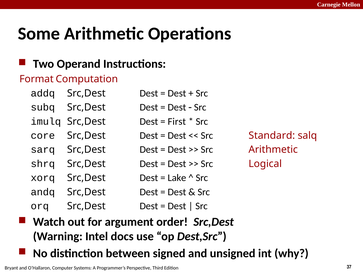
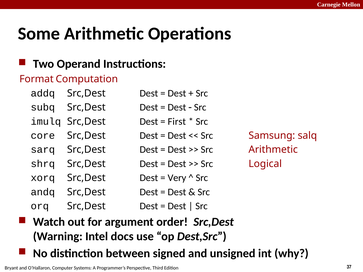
Standard: Standard -> Samsung
Lake: Lake -> Very
